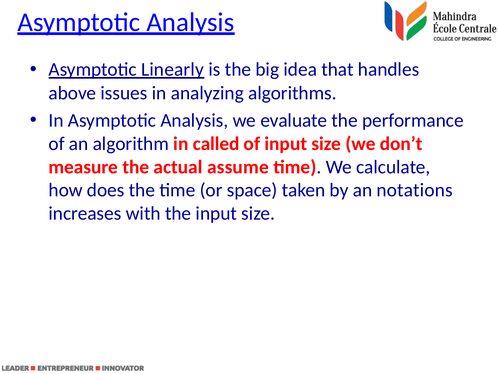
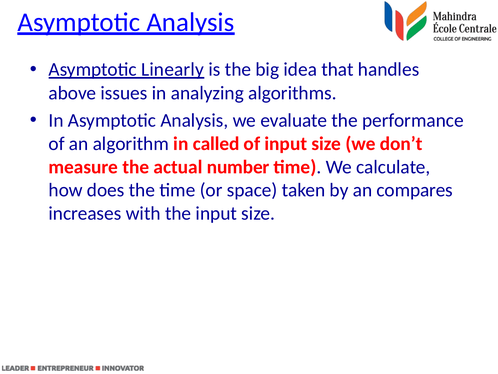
assume: assume -> number
notations: notations -> compares
